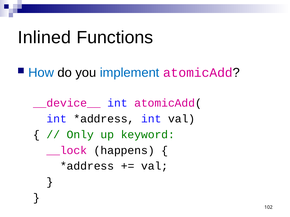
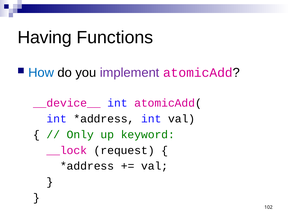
Inlined: Inlined -> Having
implement colour: blue -> purple
happens: happens -> request
